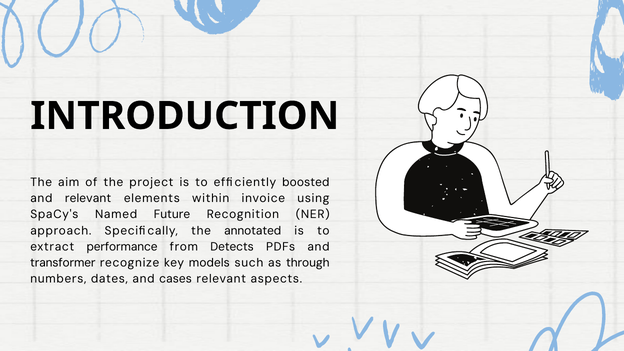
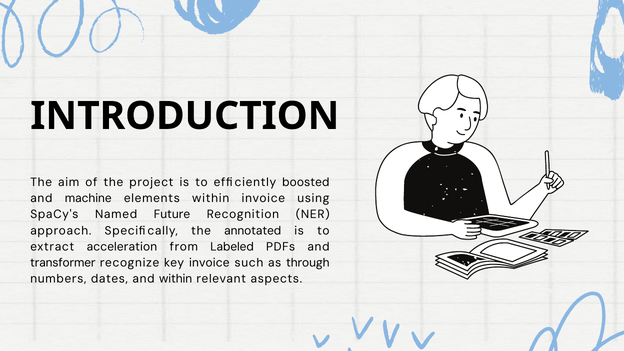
and relevant: relevant -> machine
performance: performance -> acceleration
Detects: Detects -> Labeled
key models: models -> invoice
and cases: cases -> within
